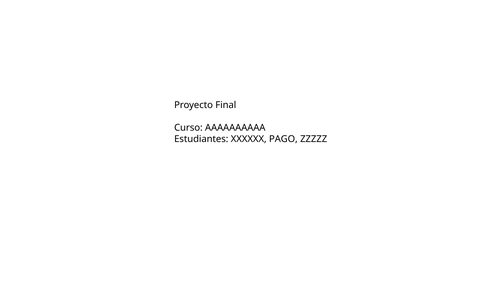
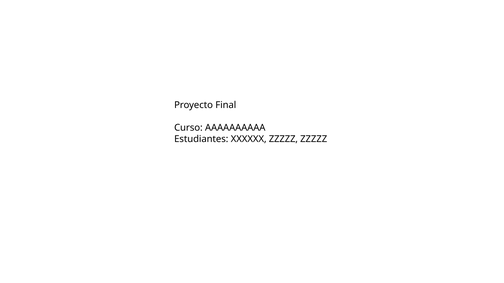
XXXXXX PAGO: PAGO -> ZZZZZ
